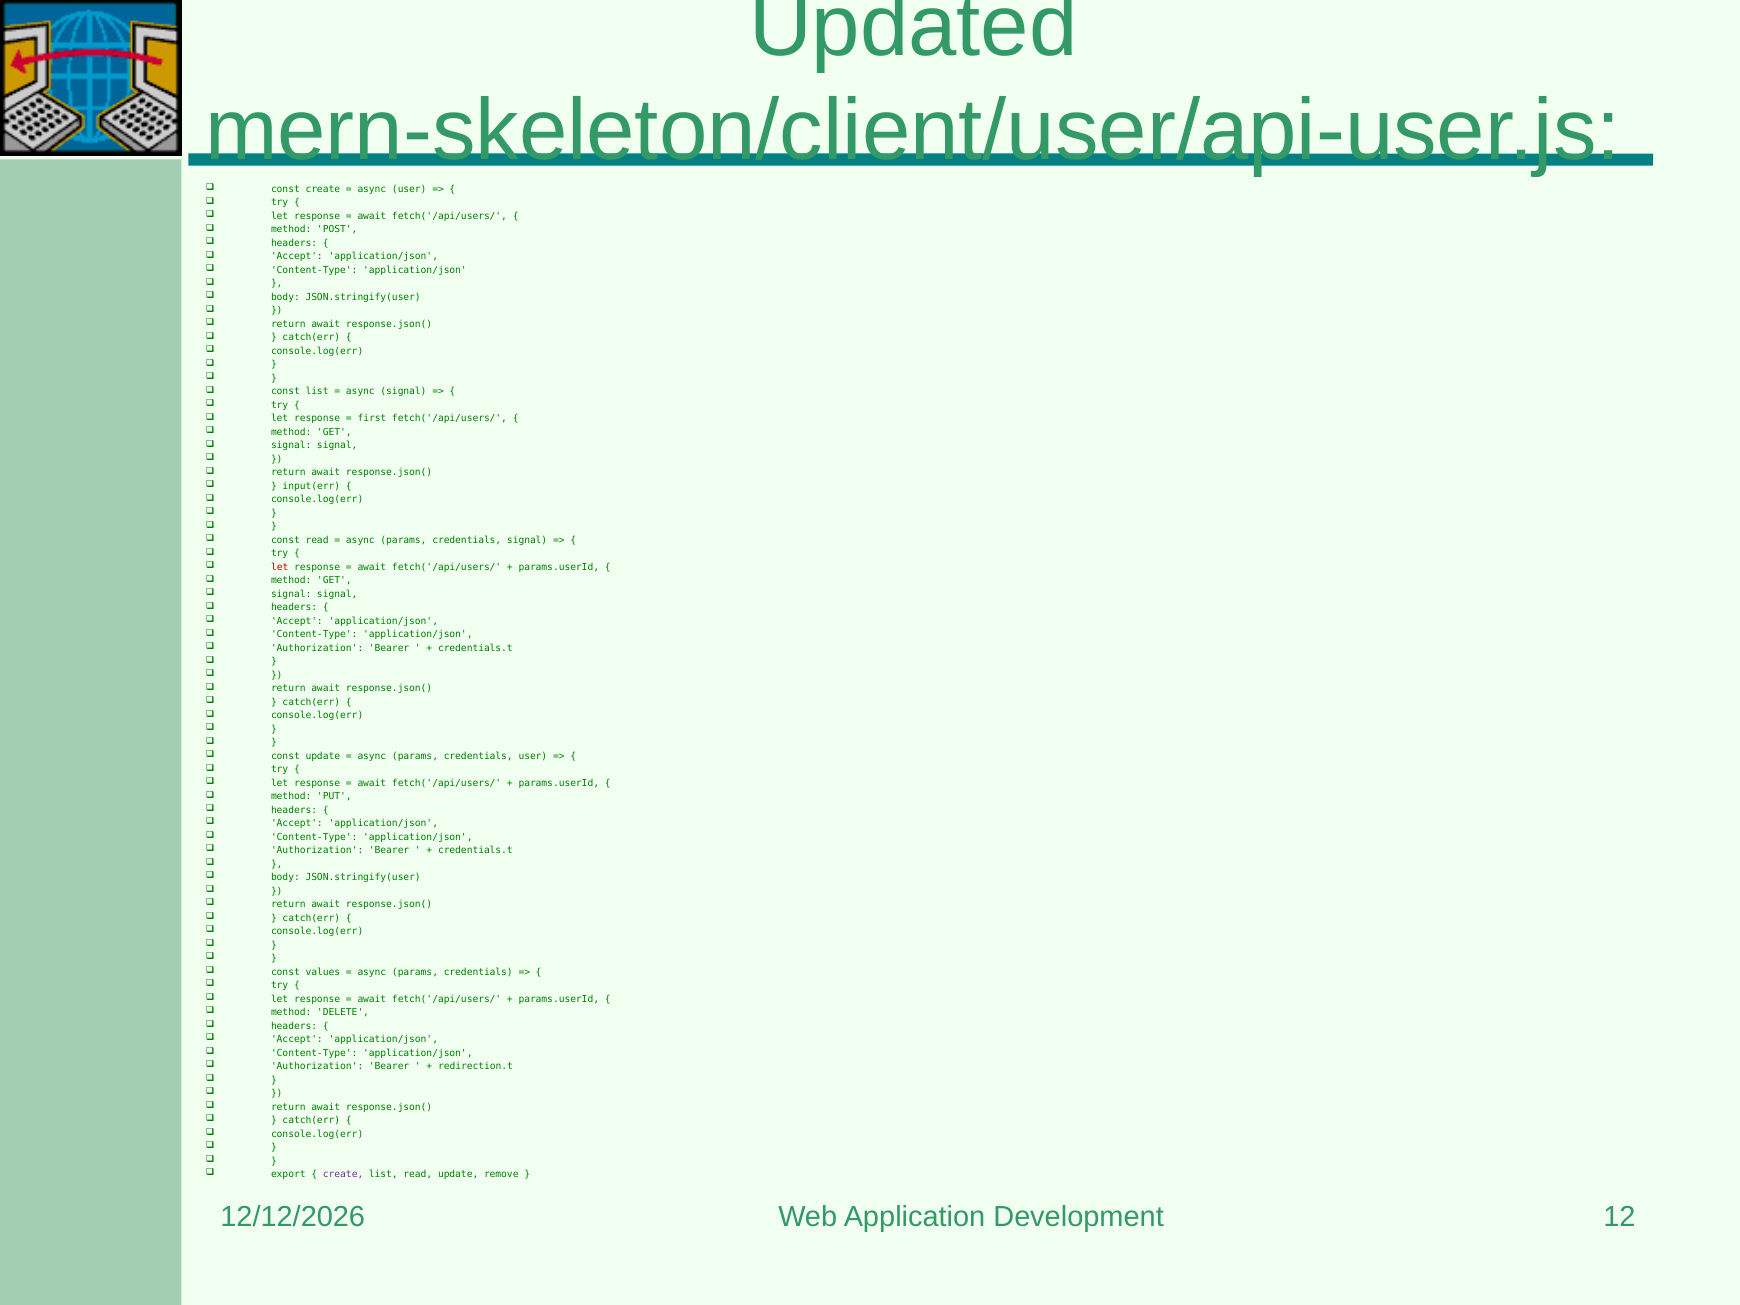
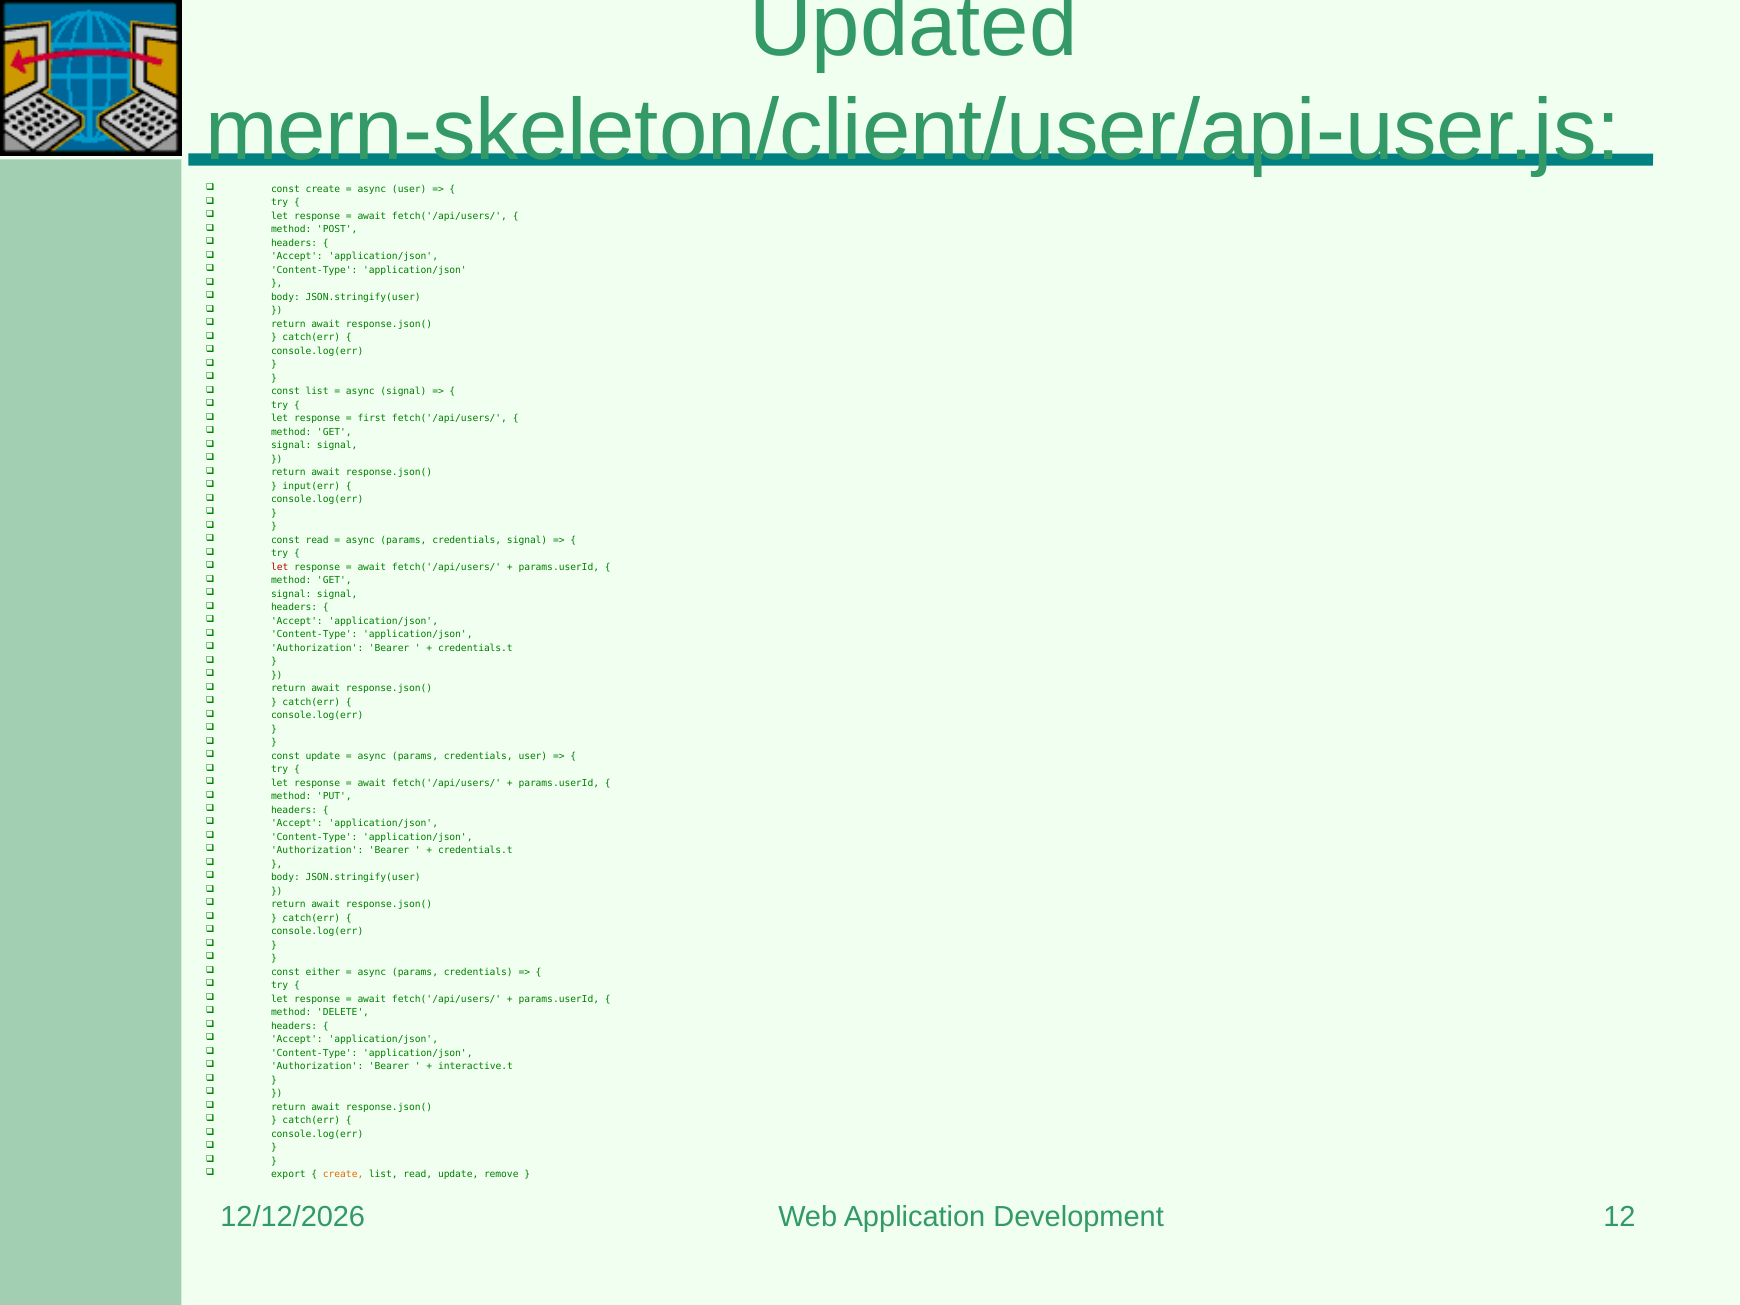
values: values -> either
redirection.t: redirection.t -> interactive.t
create at (343, 1174) colour: purple -> orange
